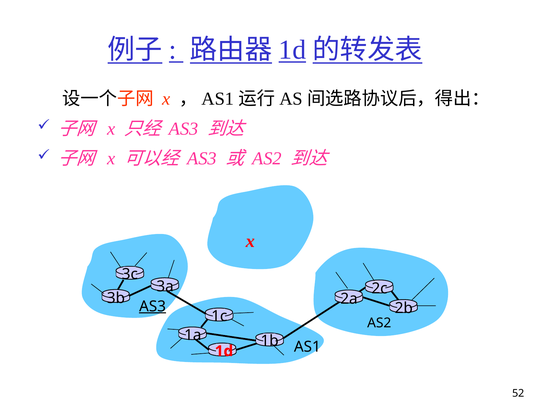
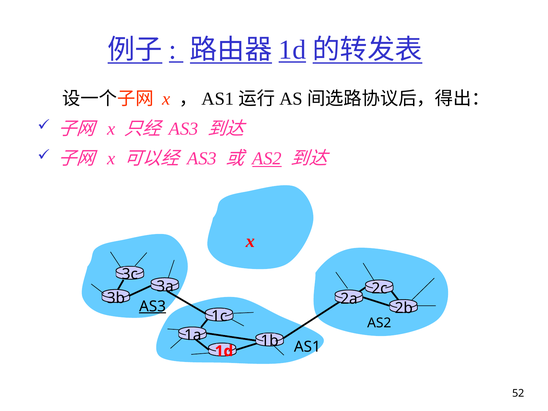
AS2 at (267, 159) underline: none -> present
